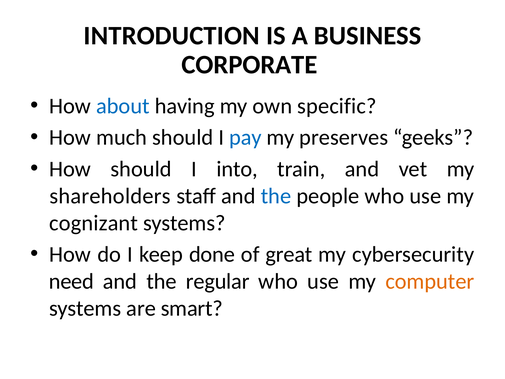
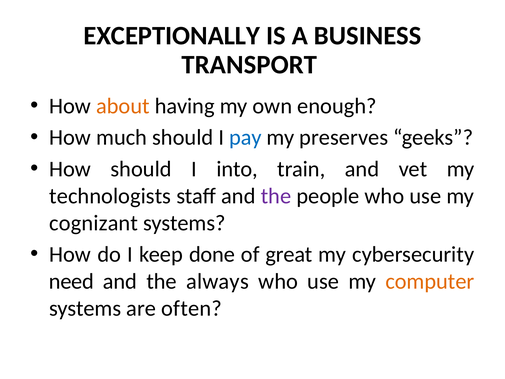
INTRODUCTION: INTRODUCTION -> EXCEPTIONALLY
CORPORATE: CORPORATE -> TRANSPORT
about colour: blue -> orange
specific: specific -> enough
shareholders: shareholders -> technologists
the at (276, 196) colour: blue -> purple
regular: regular -> always
smart: smart -> often
